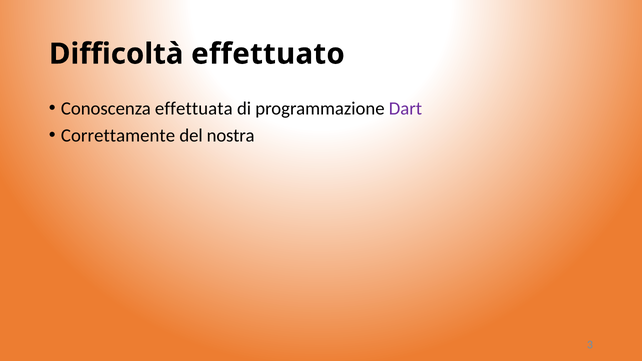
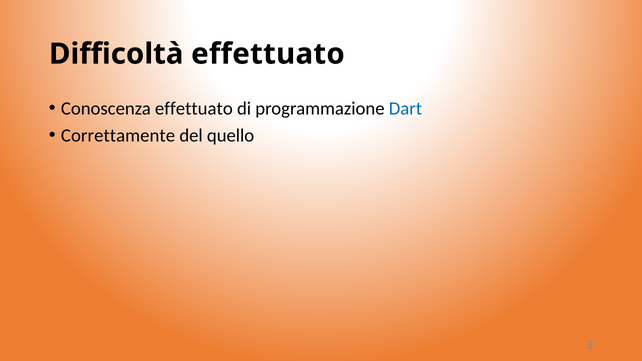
Conoscenza effettuata: effettuata -> effettuato
Dart colour: purple -> blue
nostra: nostra -> quello
